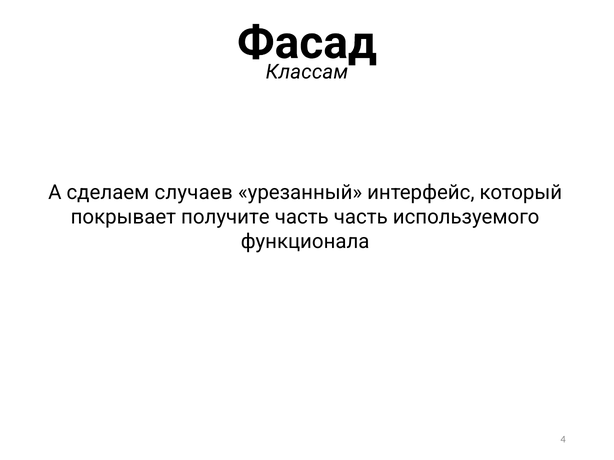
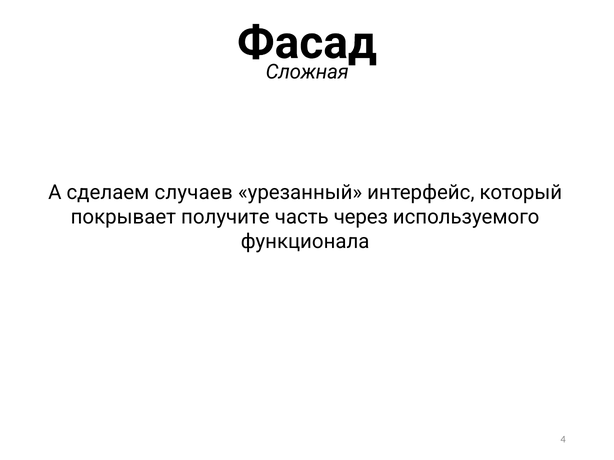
Классам: Классам -> Сложная
часть часть: часть -> через
